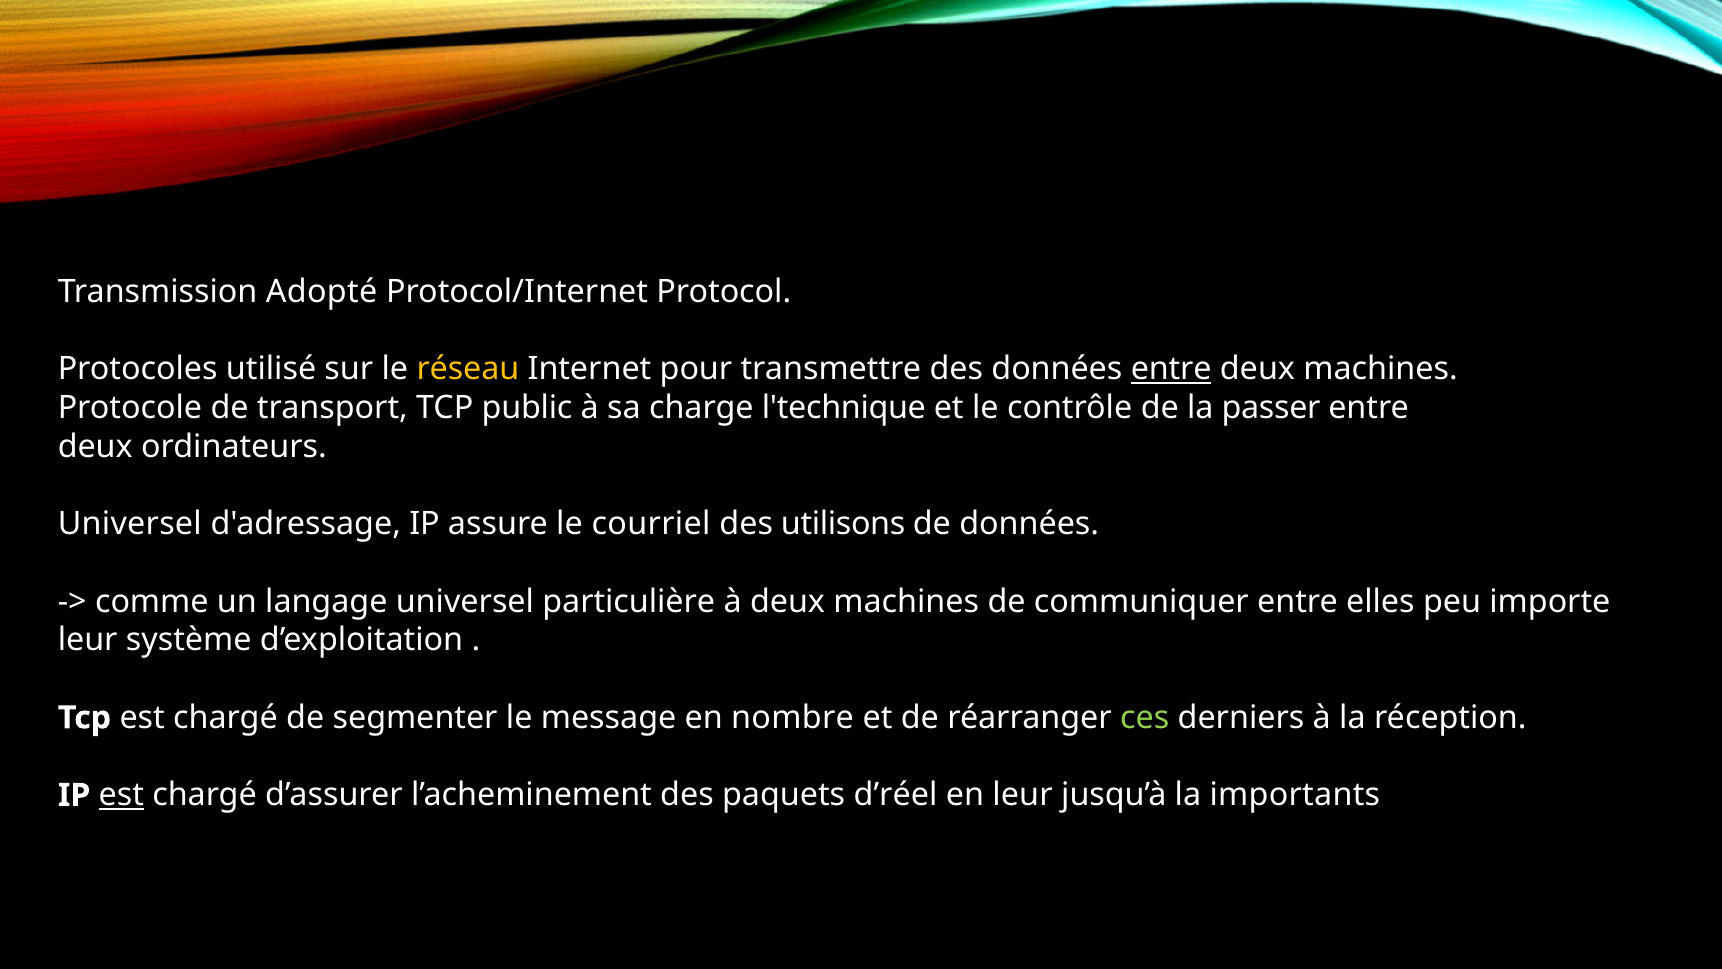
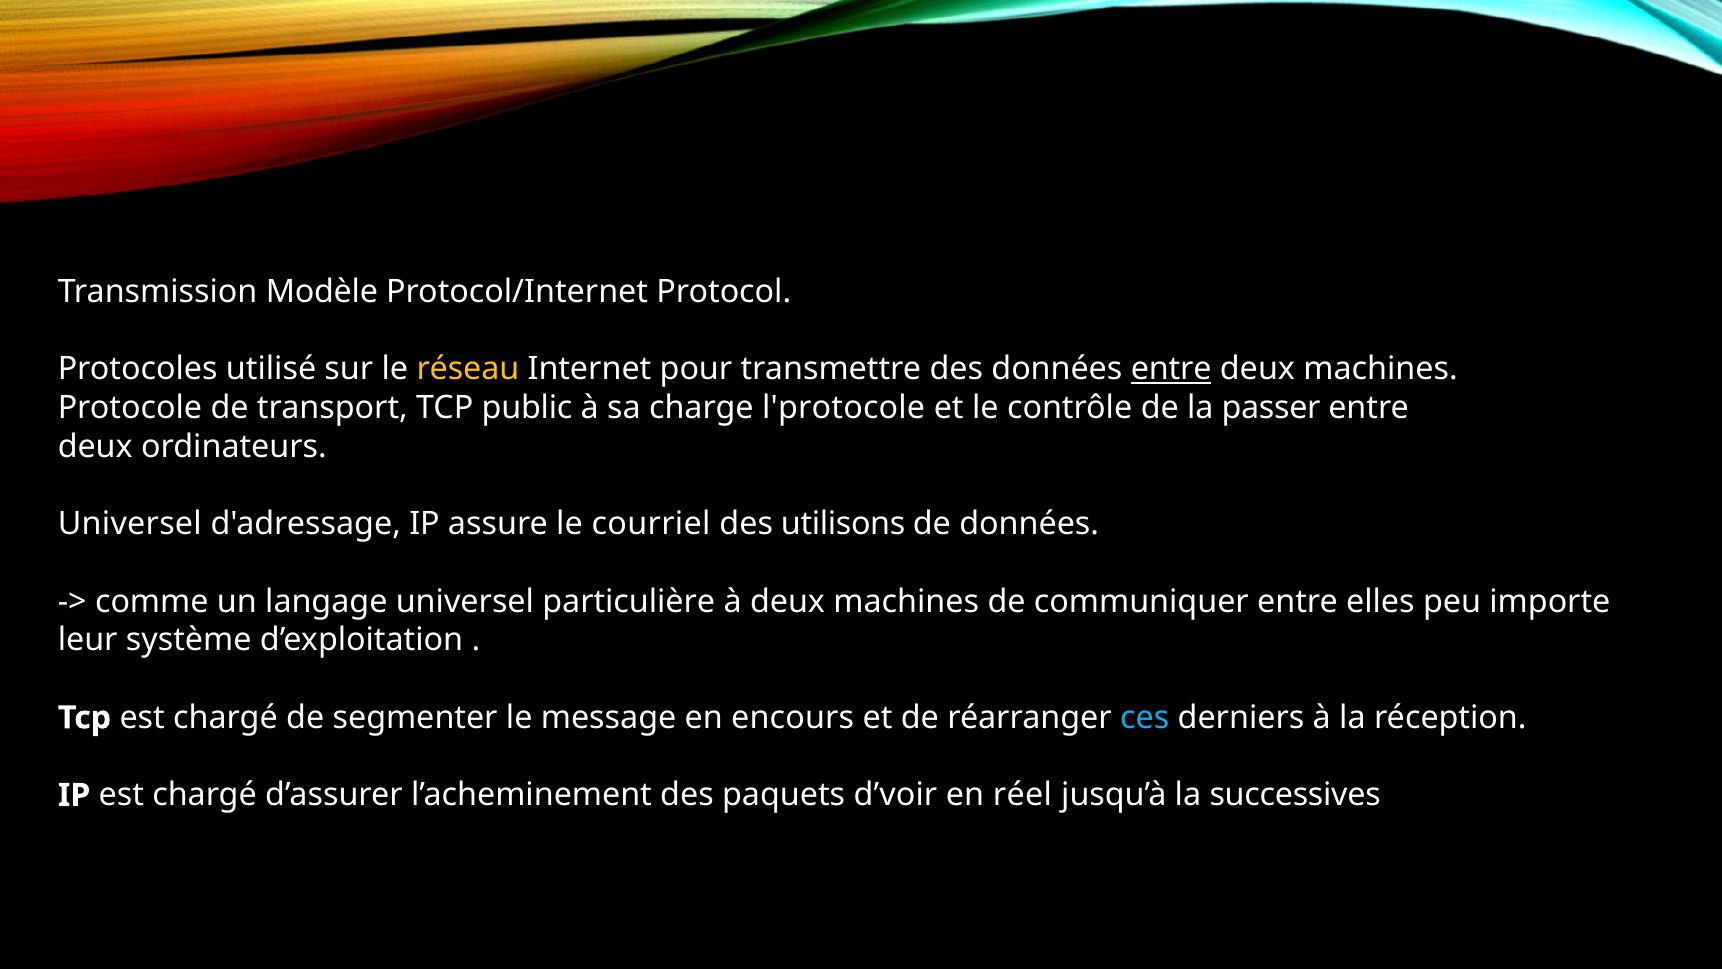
Adopté: Adopté -> Modèle
l'technique: l'technique -> l'protocole
nombre: nombre -> encours
ces colour: light green -> light blue
est at (121, 795) underline: present -> none
d’réel: d’réel -> d’voir
en leur: leur -> réel
importants: importants -> successives
